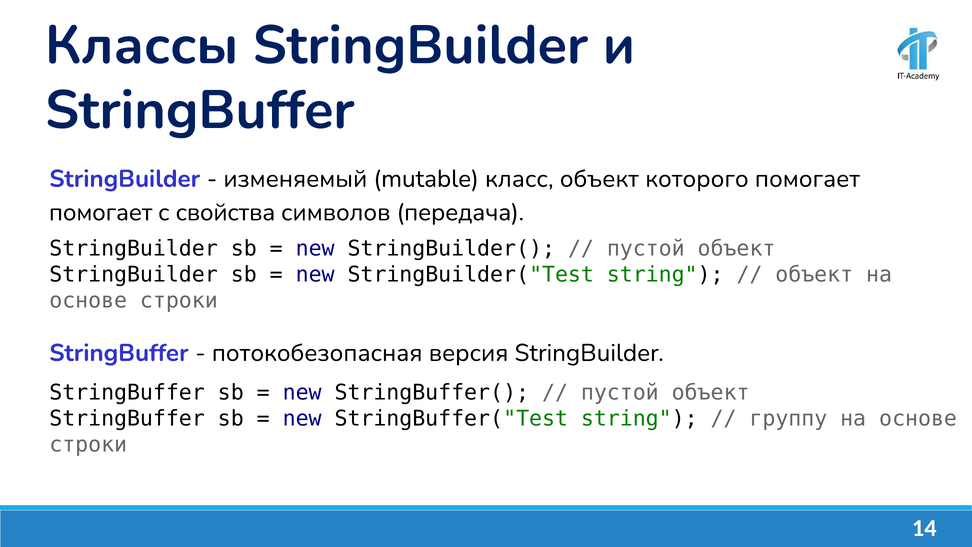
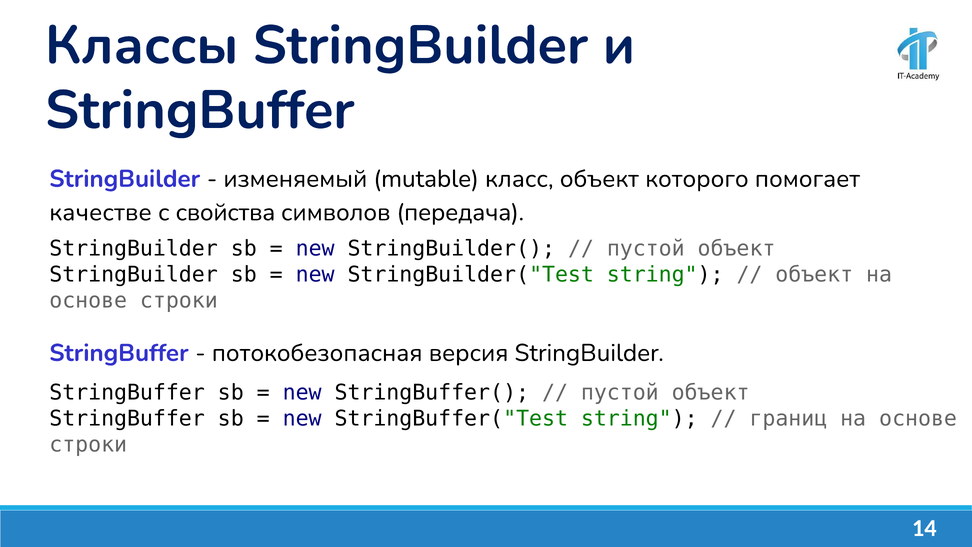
помогает at (101, 212): помогает -> качестве
группу: группу -> границ
